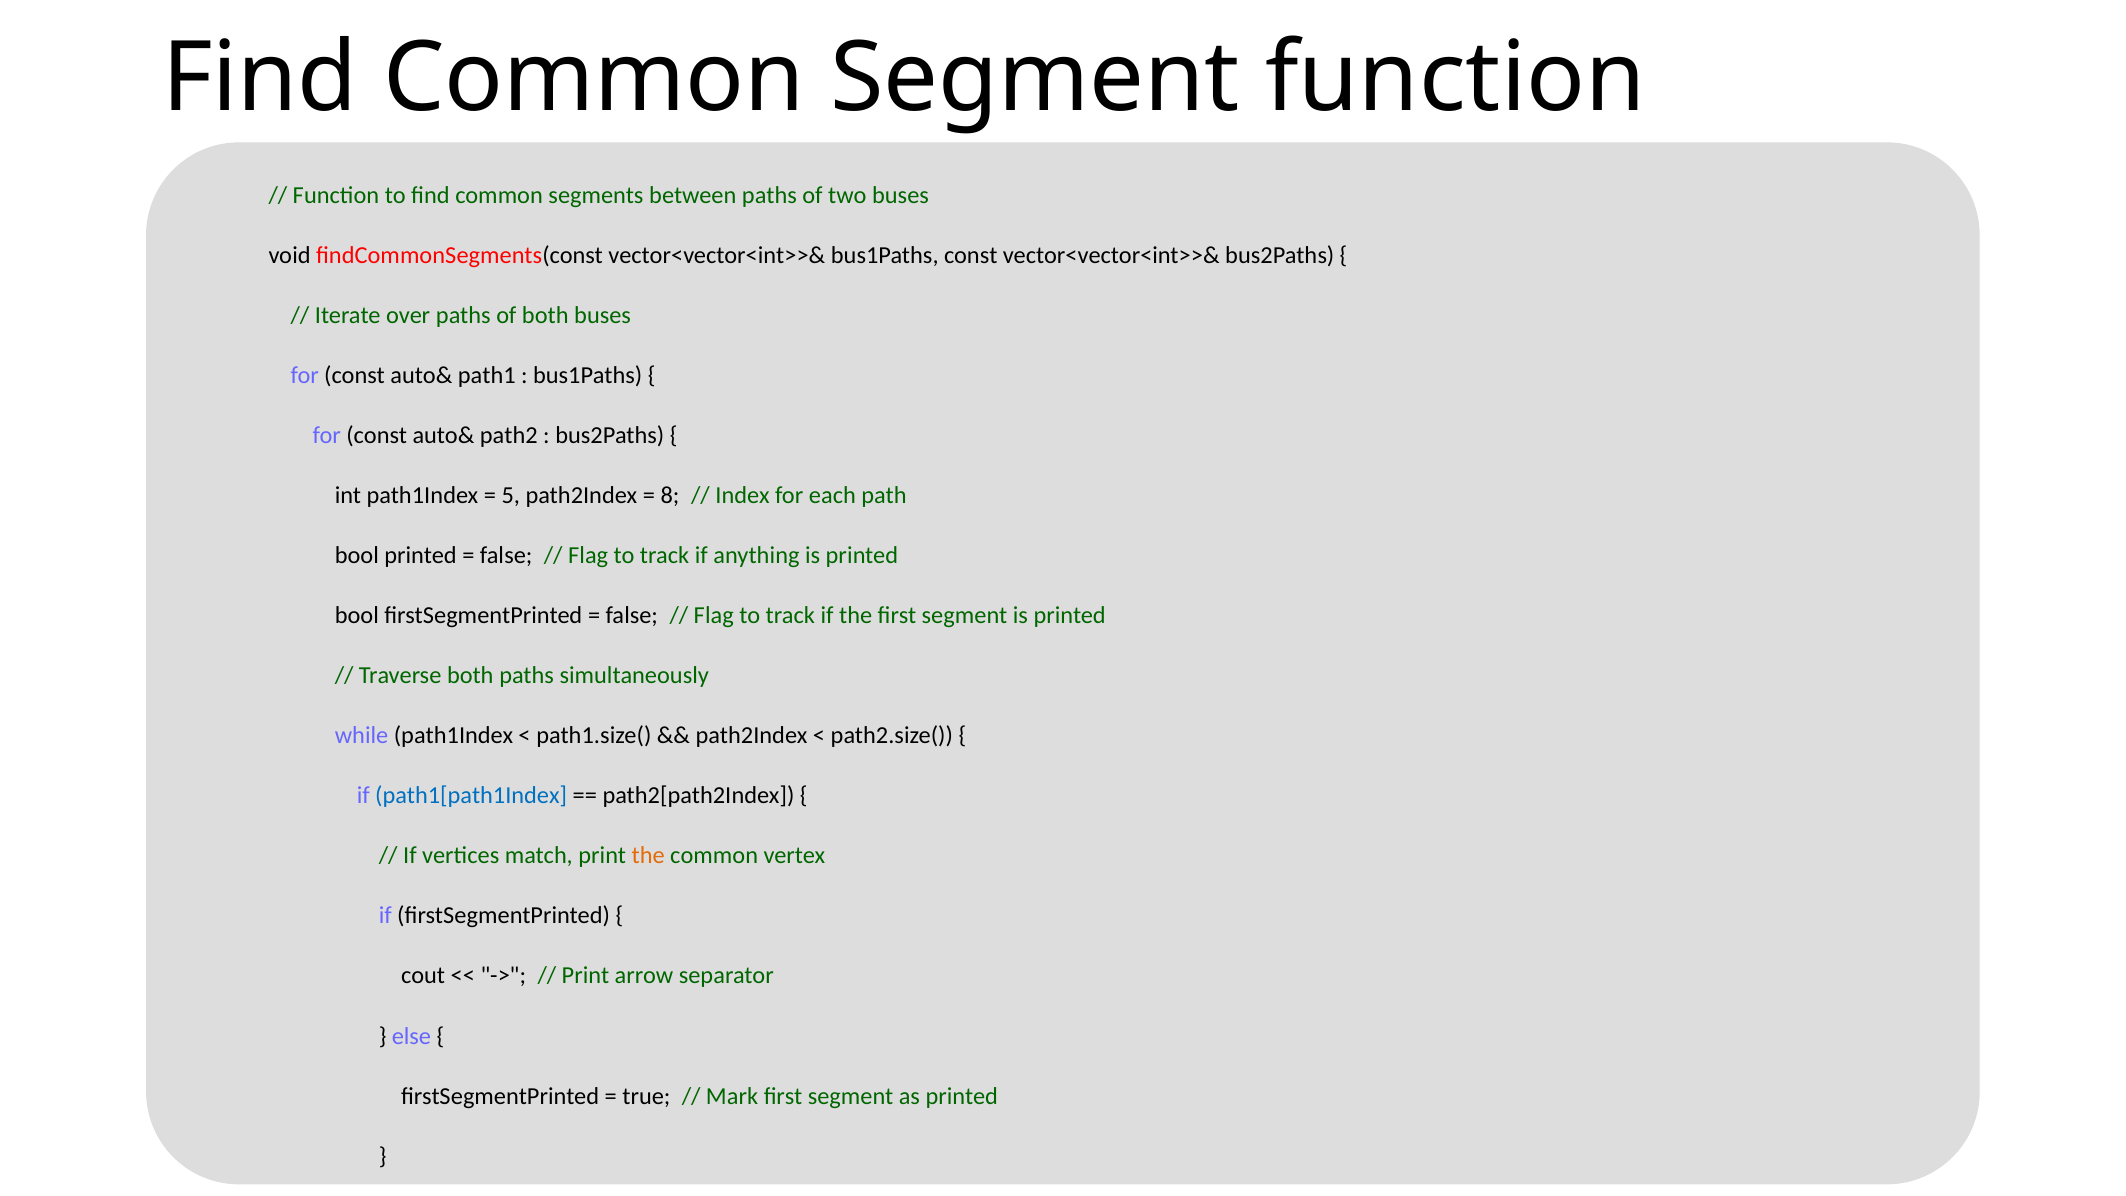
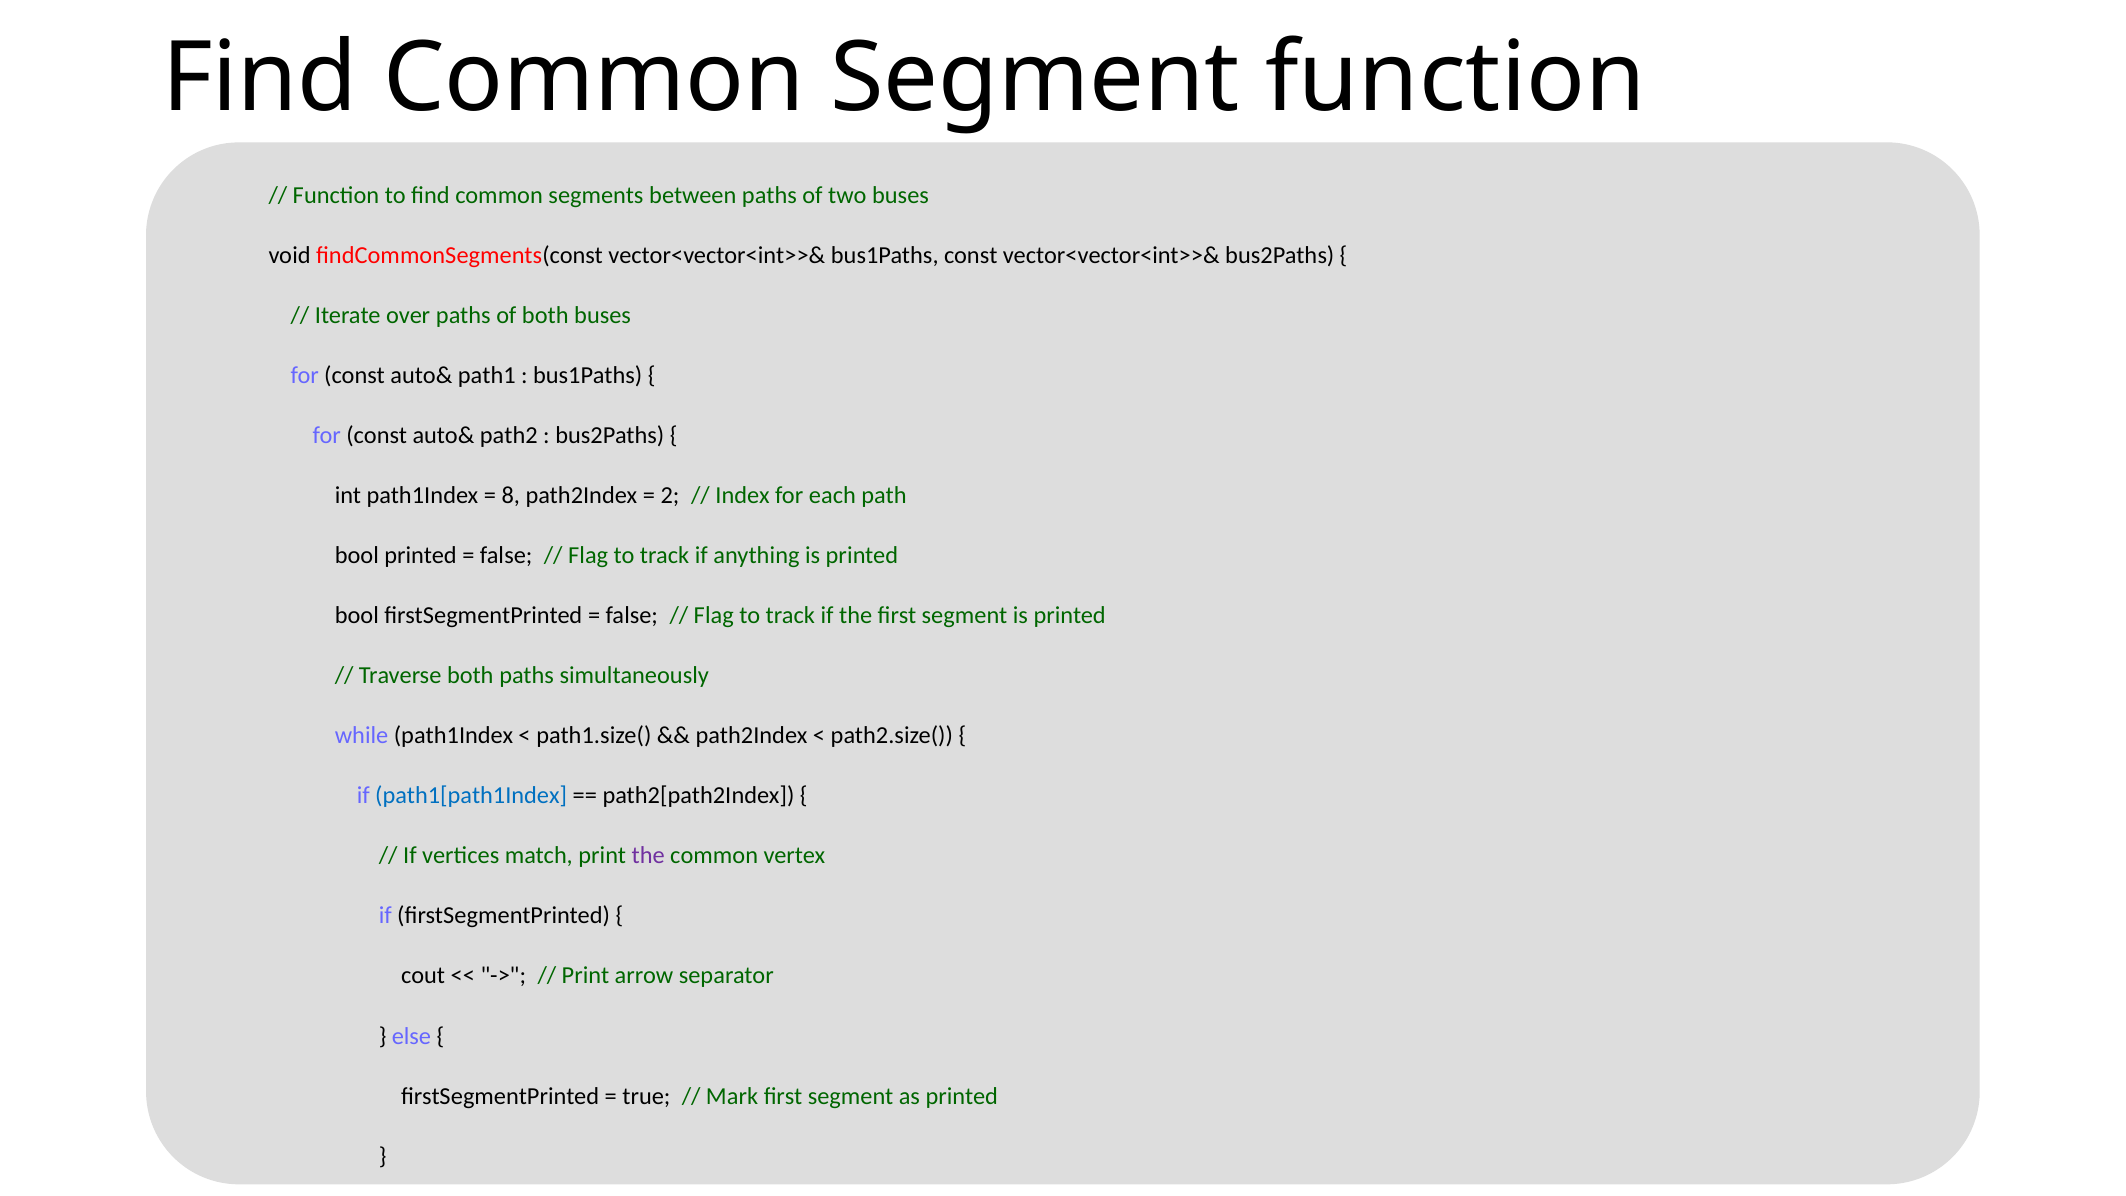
5: 5 -> 8
8: 8 -> 2
the at (648, 856) colour: orange -> purple
